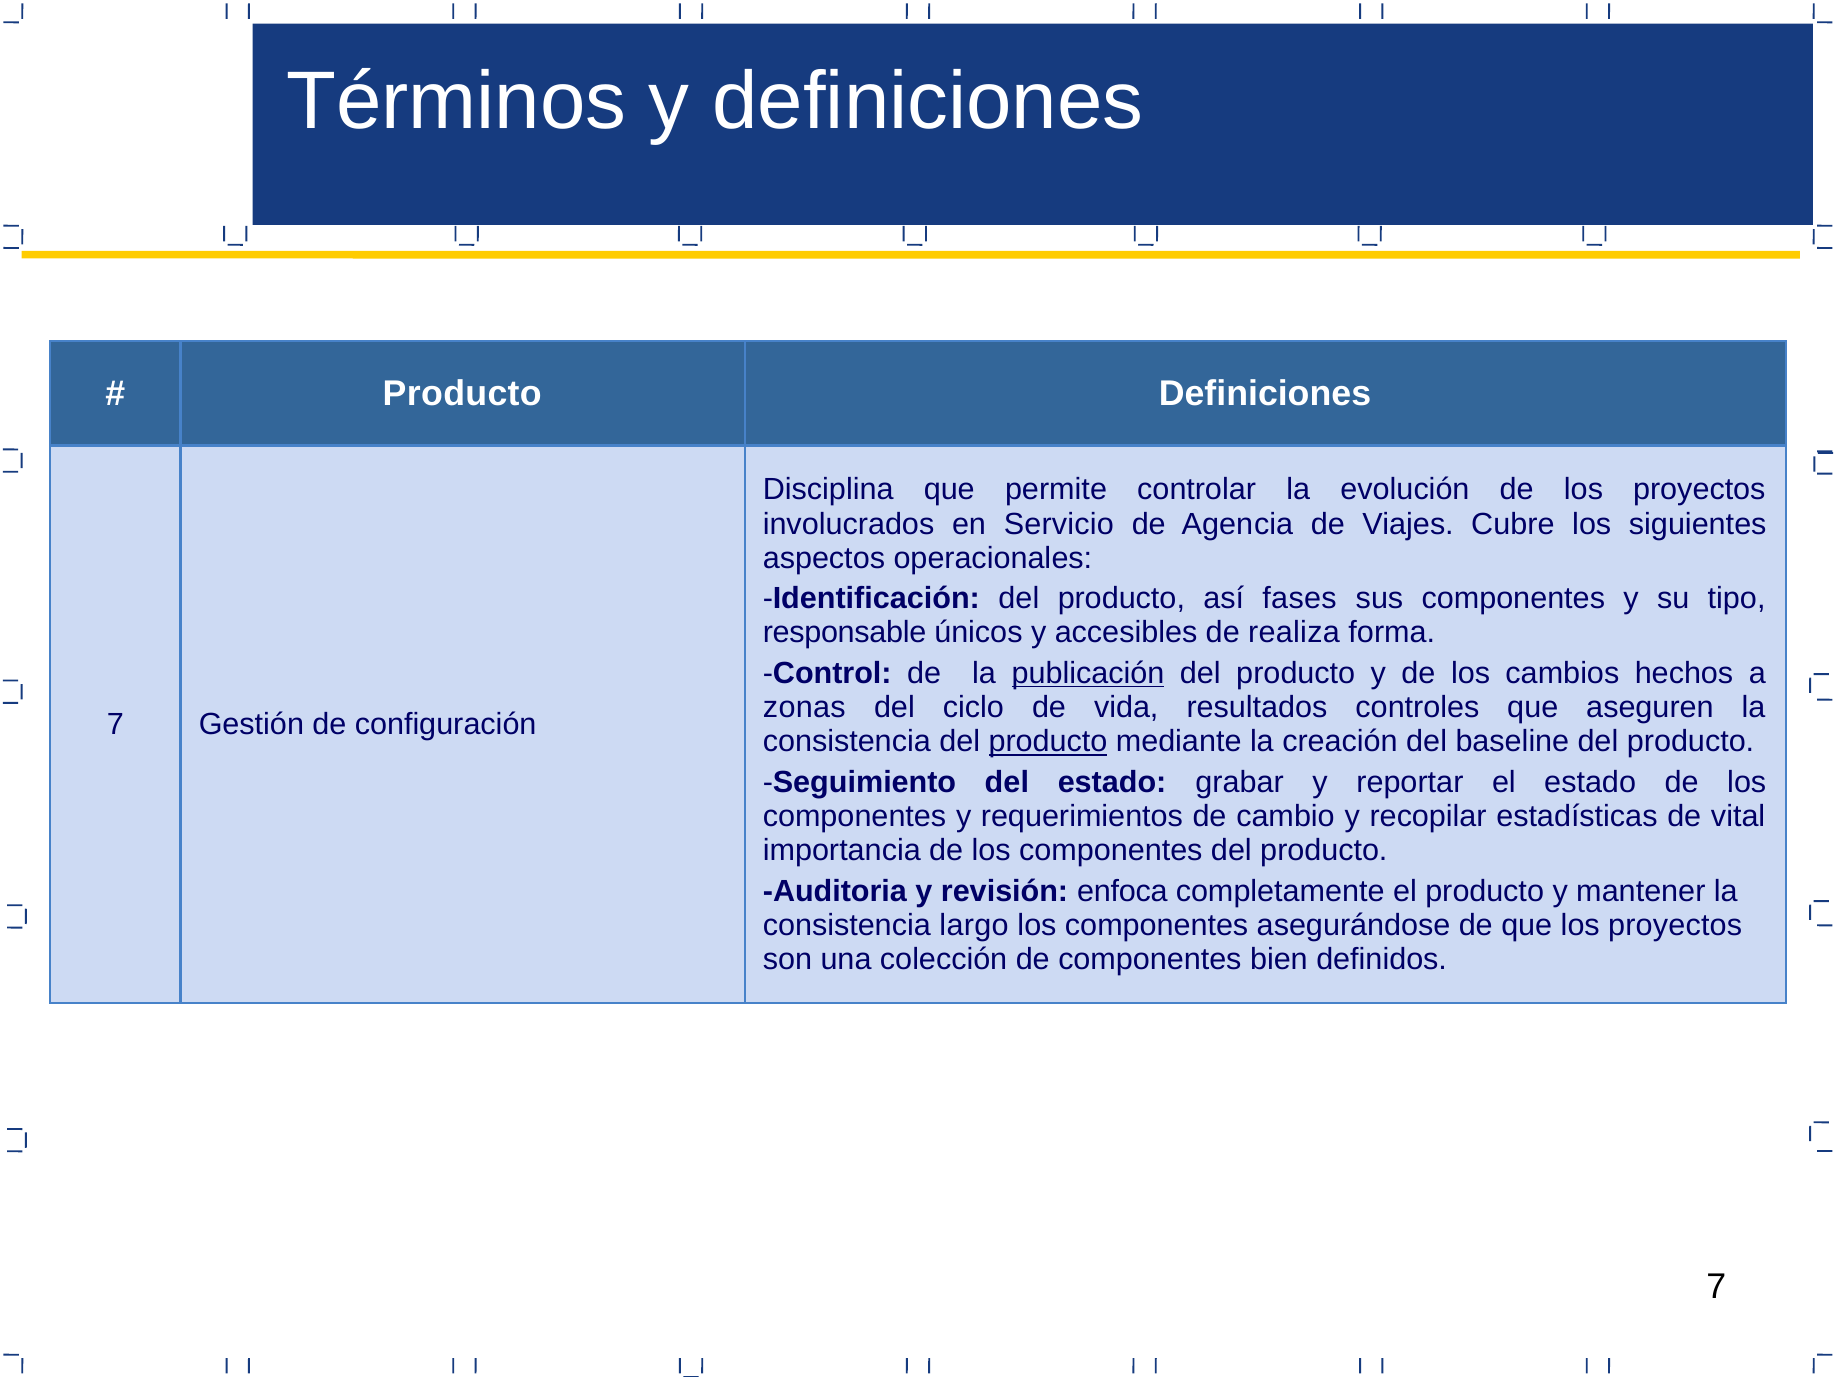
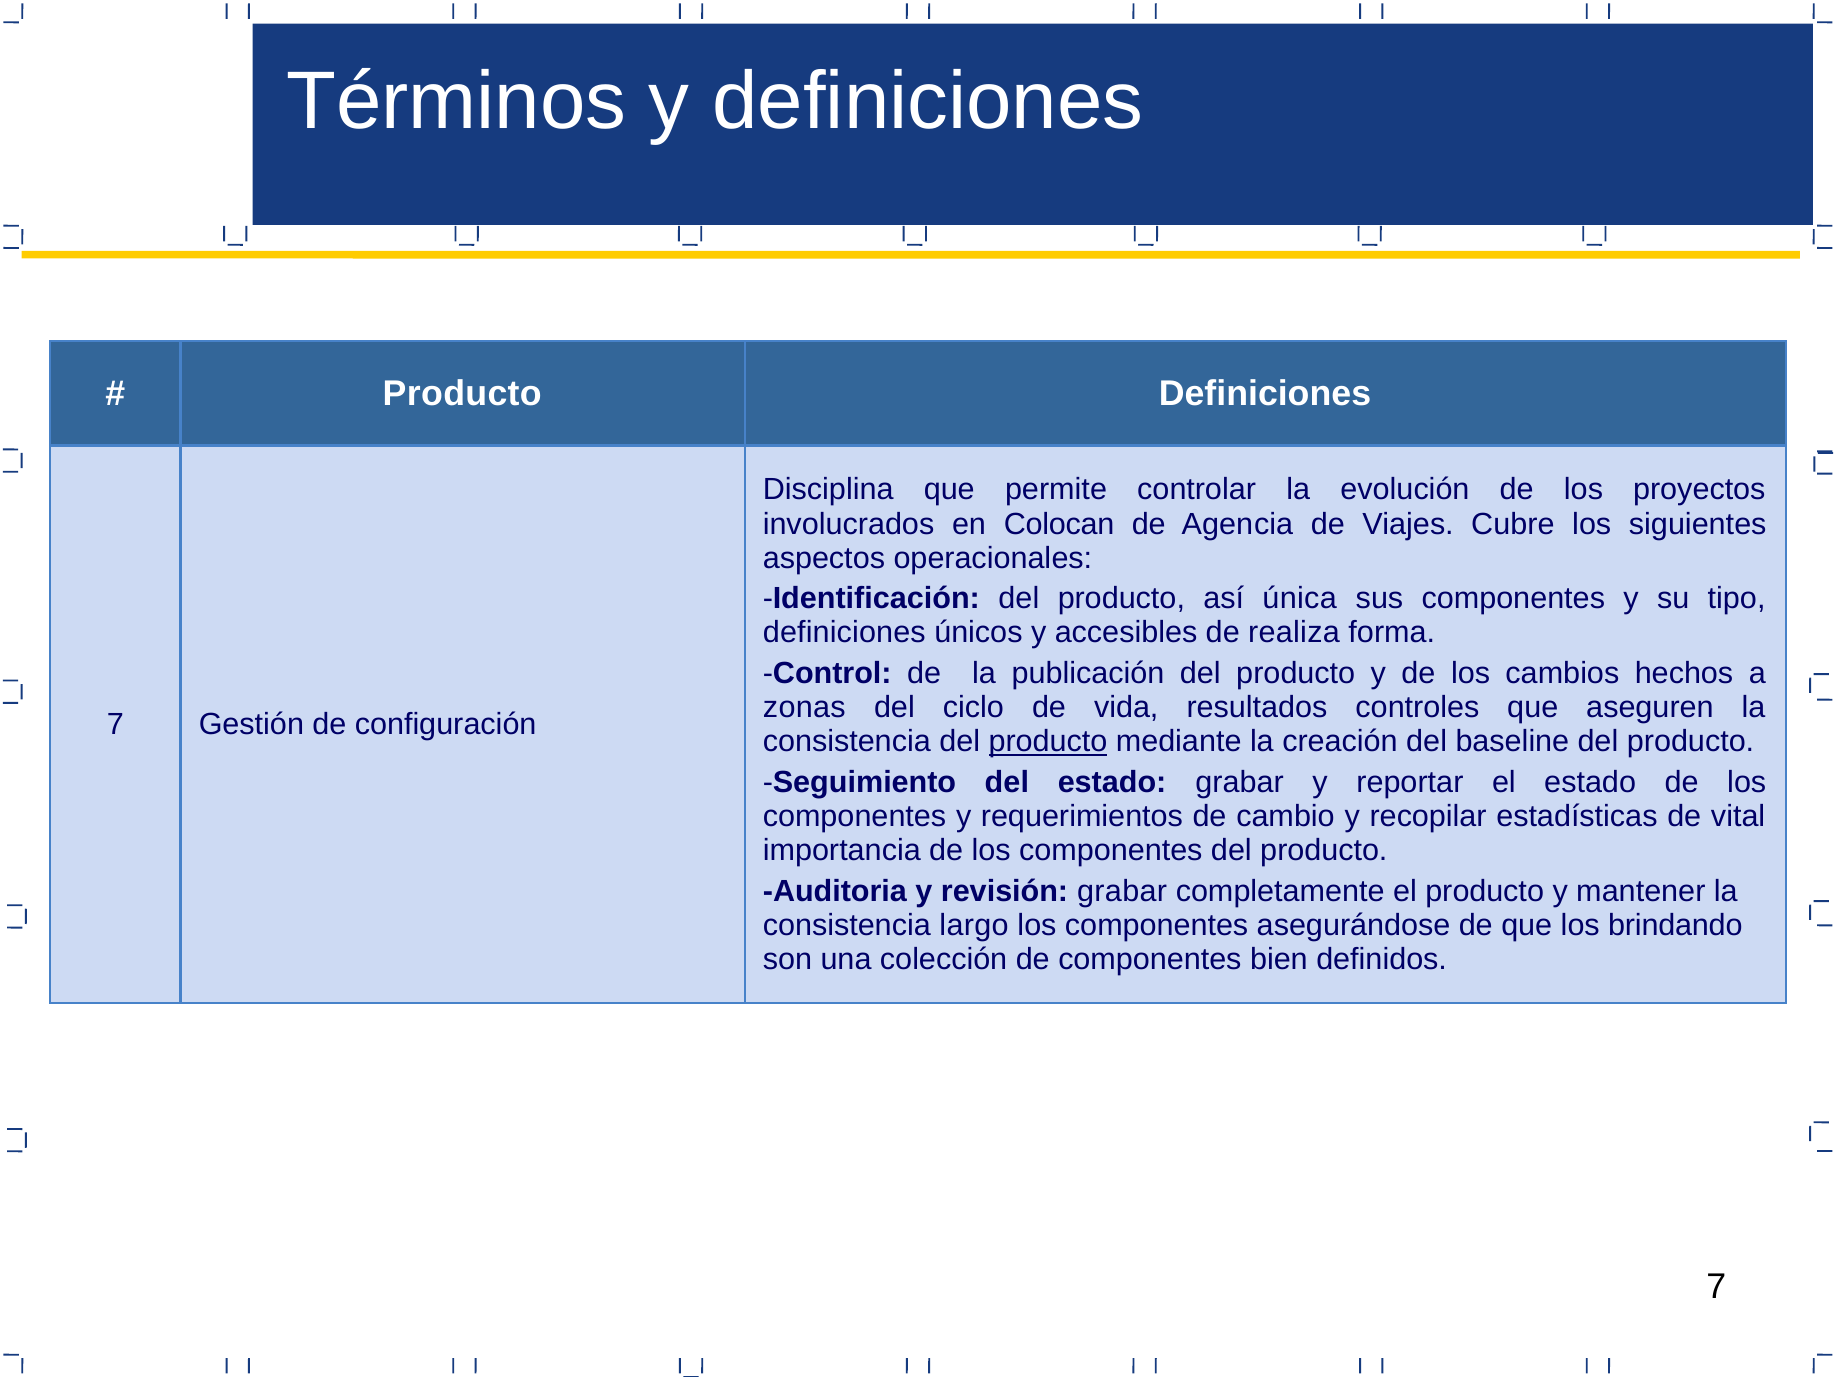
Servicio: Servicio -> Colocan
fases: fases -> única
responsable at (845, 633): responsable -> definiciones
publicación underline: present -> none
revisión enfoca: enfoca -> grabar
que los proyectos: proyectos -> brindando
